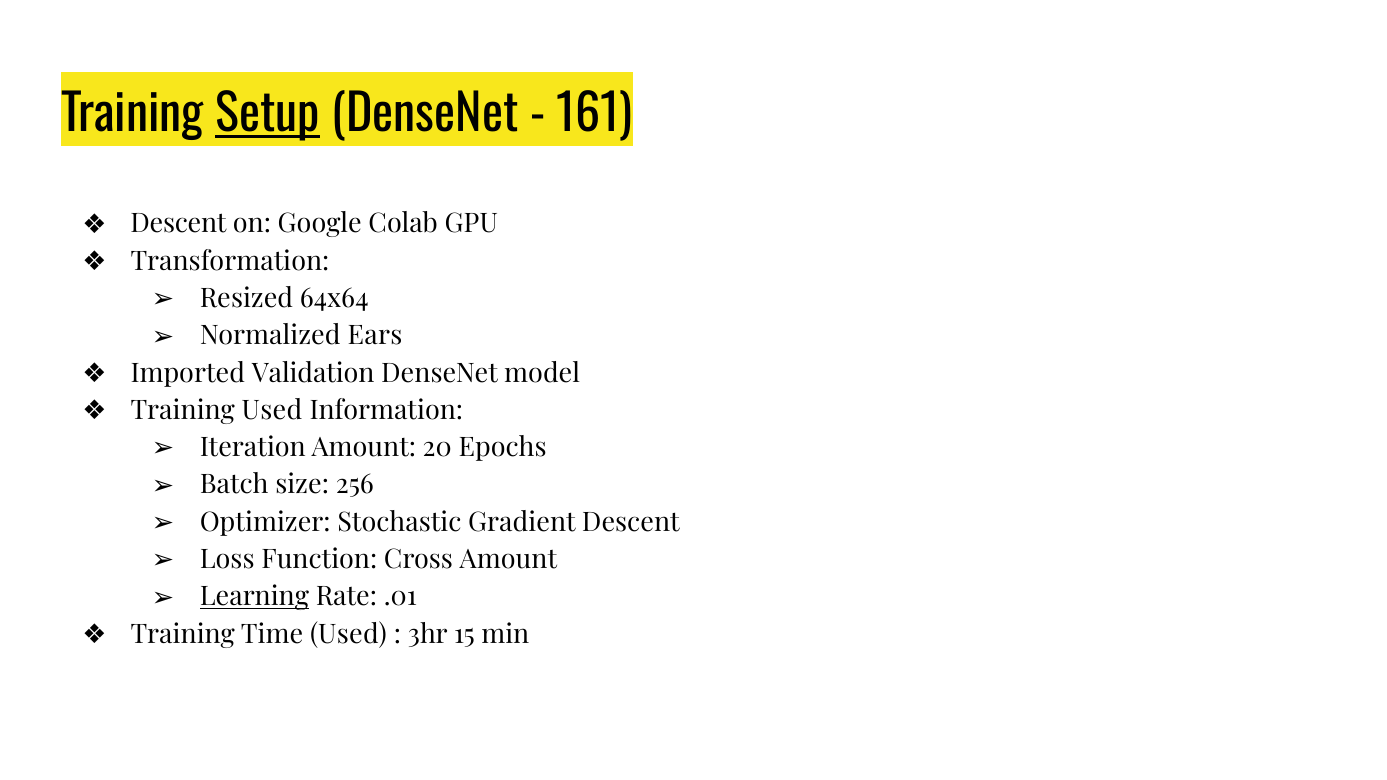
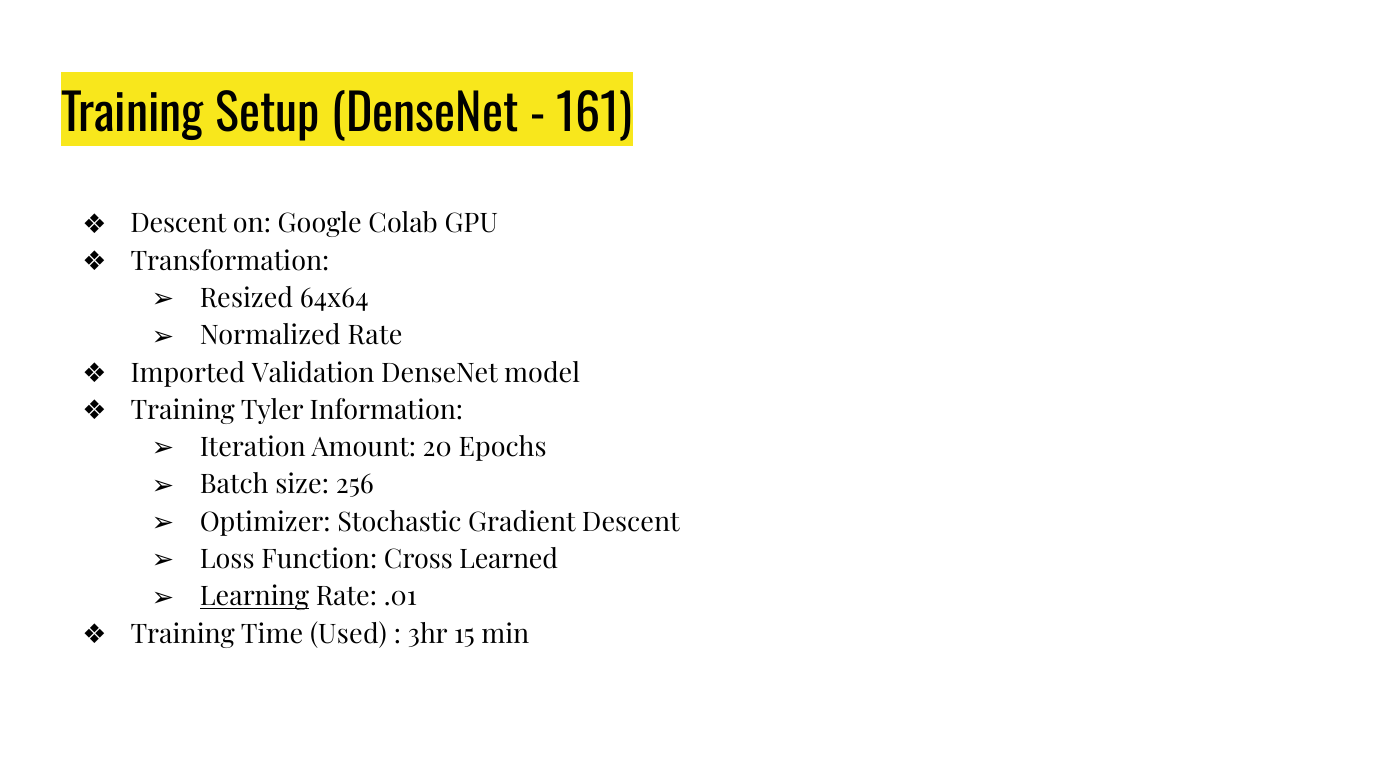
Setup underline: present -> none
Normalized Ears: Ears -> Rate
Training Used: Used -> Tyler
Cross Amount: Amount -> Learned
